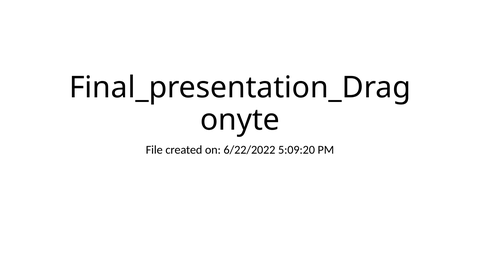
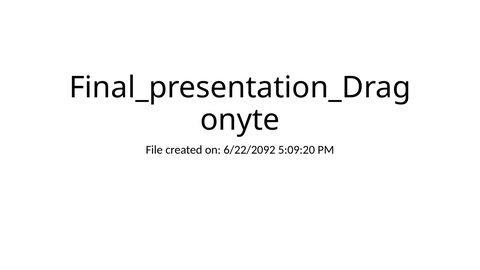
6/22/2022: 6/22/2022 -> 6/22/2092
